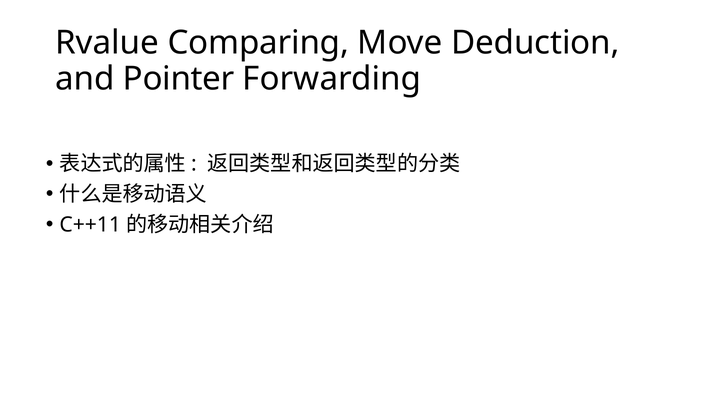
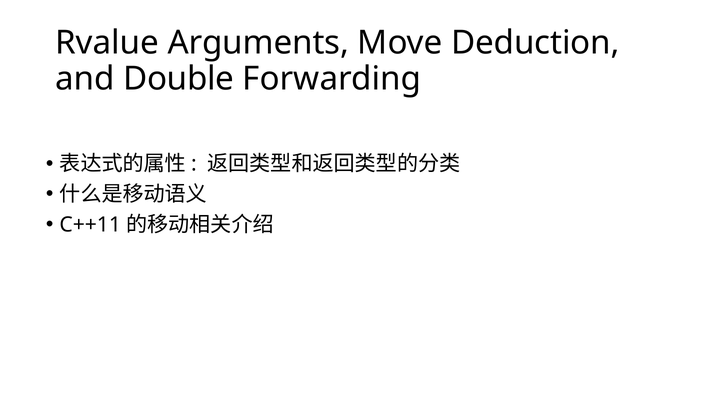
Comparing: Comparing -> Arguments
Pointer: Pointer -> Double
